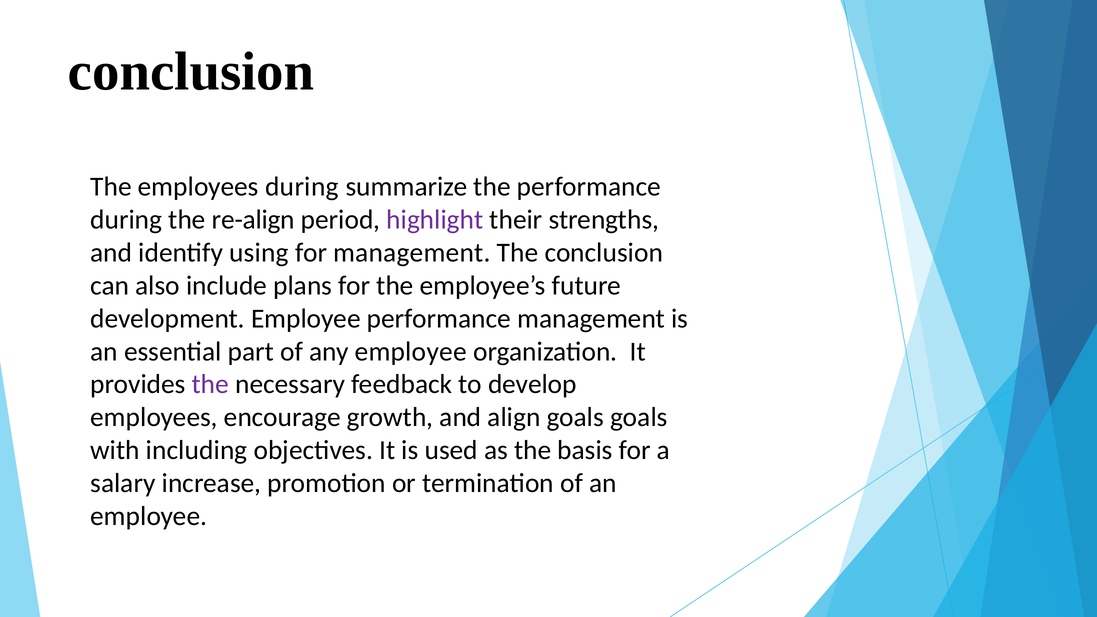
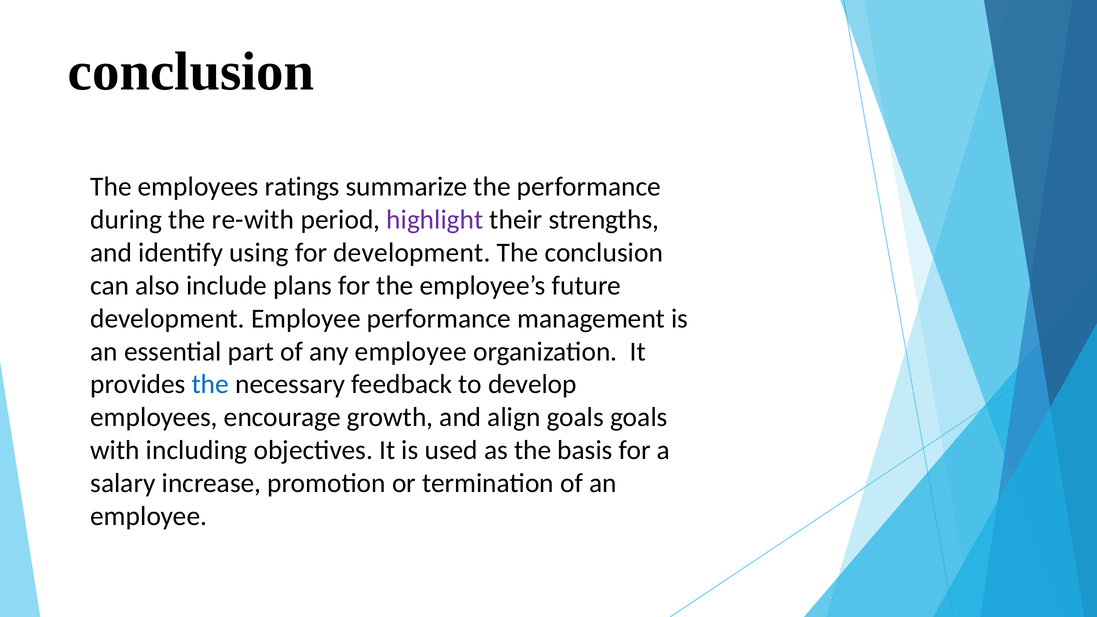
employees during: during -> ratings
re-align: re-align -> re-with
for management: management -> development
the at (210, 384) colour: purple -> blue
